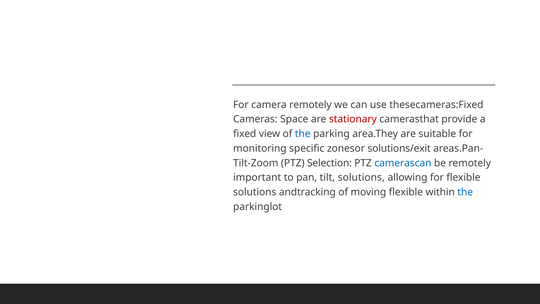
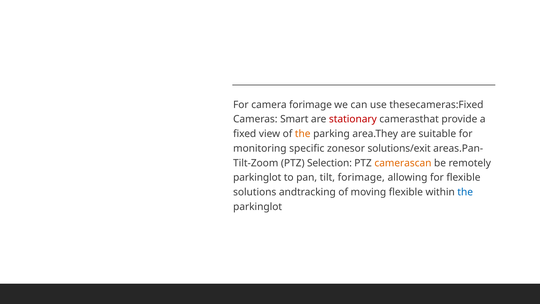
camera remotely: remotely -> forimage
Space: Space -> Smart
the at (303, 134) colour: blue -> orange
camerascan colour: blue -> orange
important at (257, 177): important -> parkinglot
tilt solutions: solutions -> forimage
